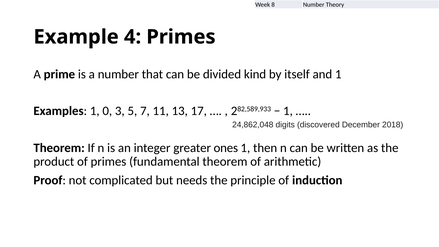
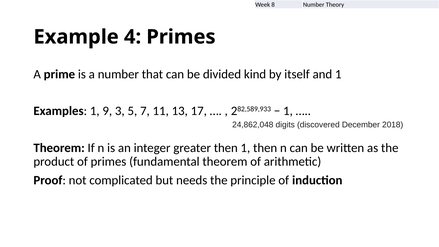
0: 0 -> 9
greater ones: ones -> then
